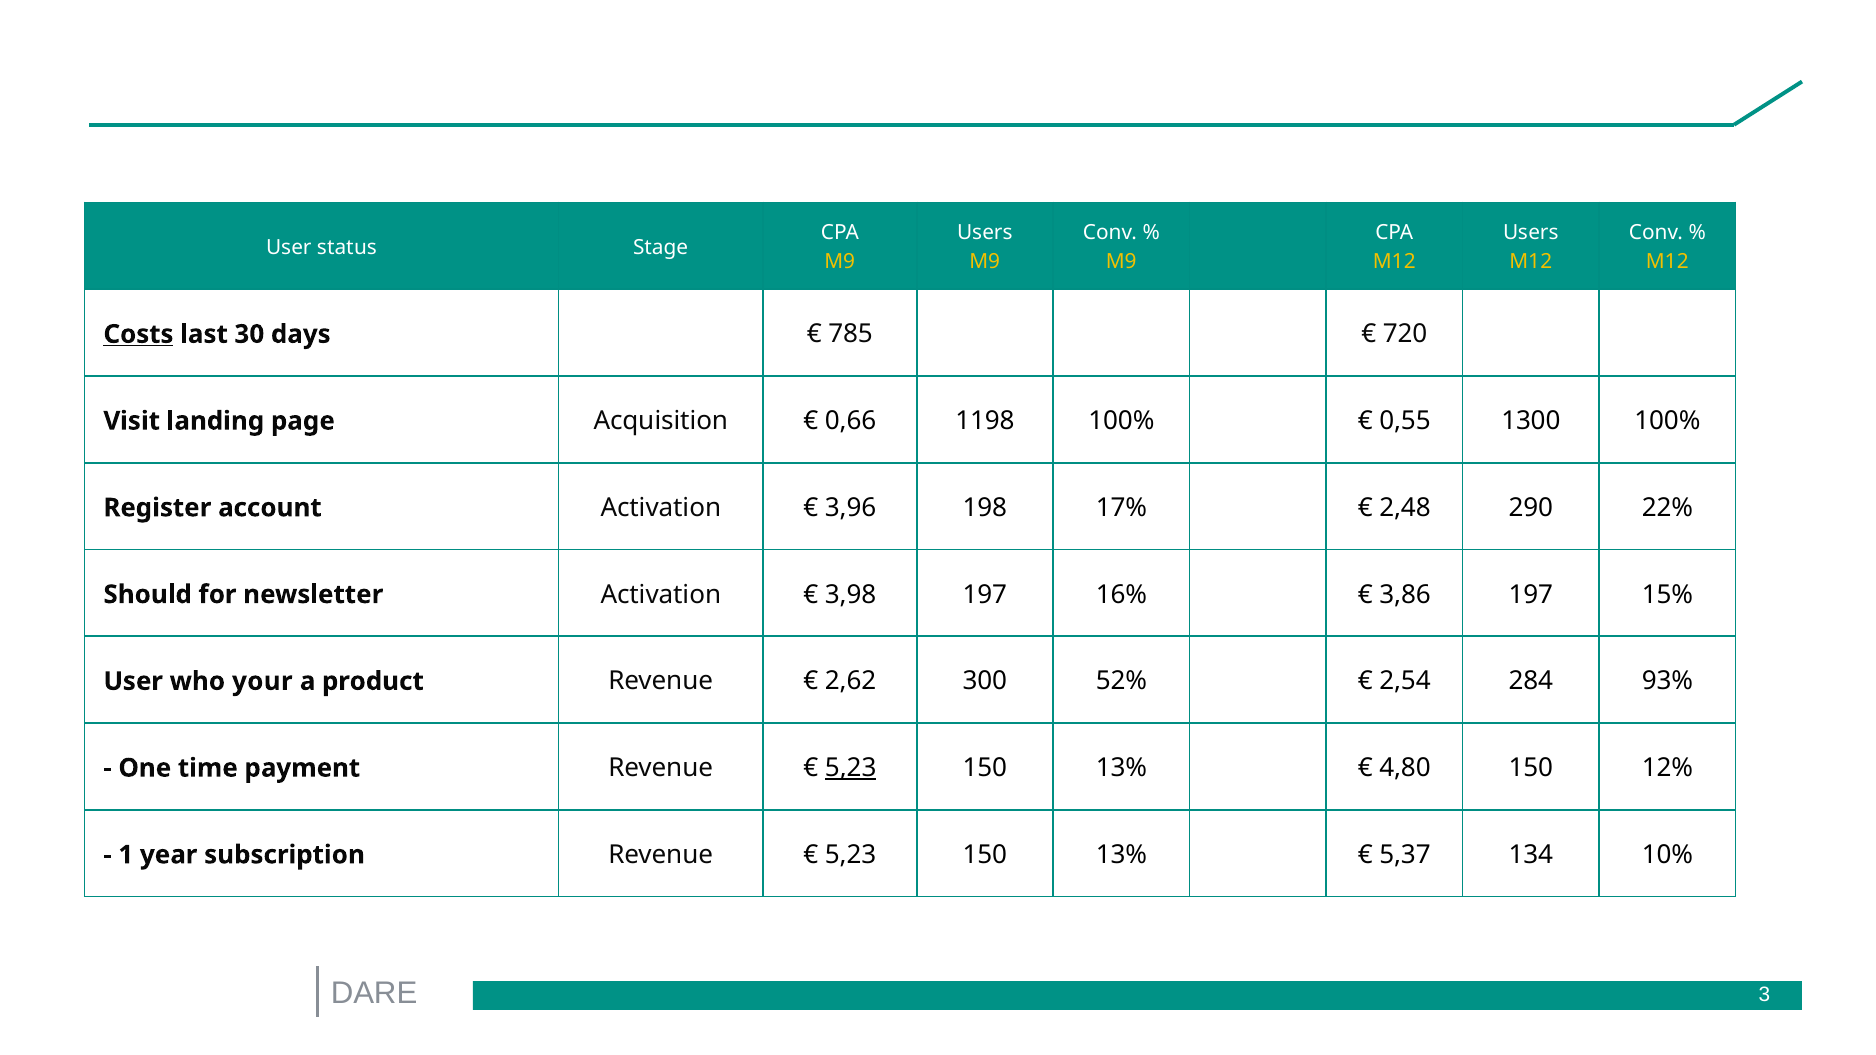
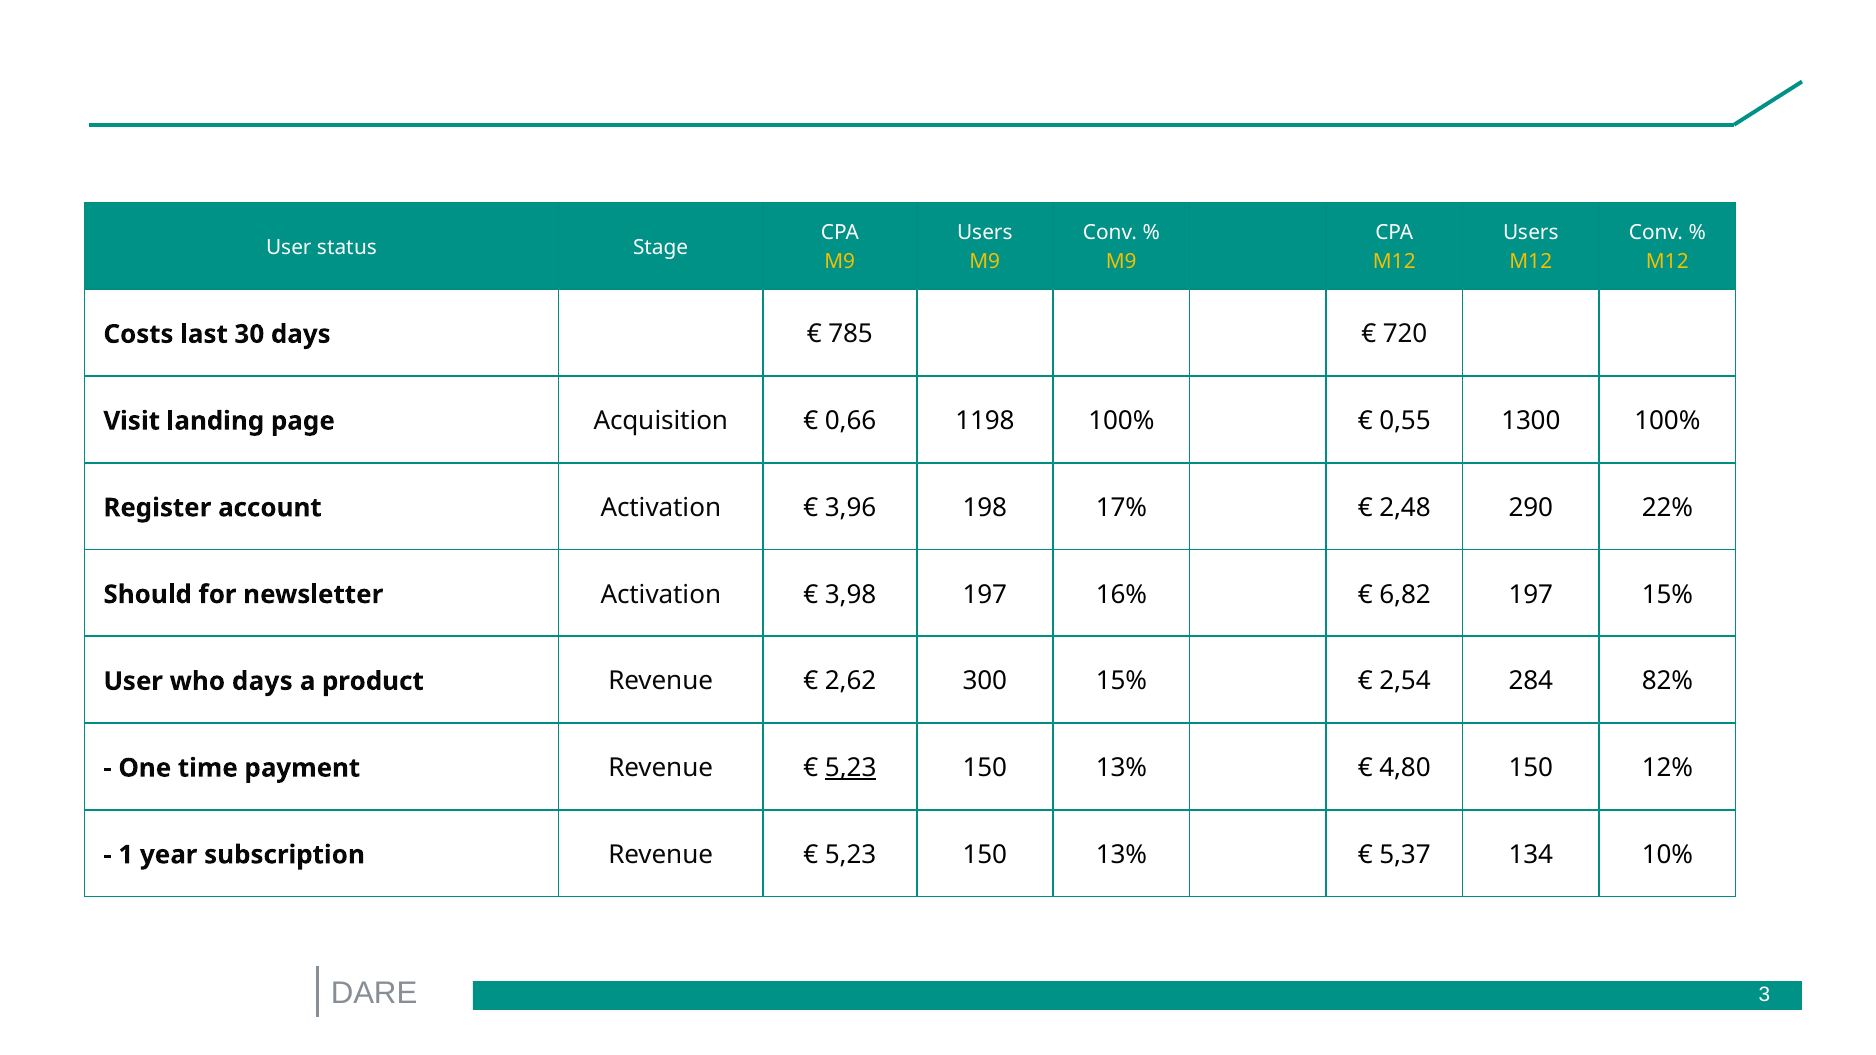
Costs underline: present -> none
3,86: 3,86 -> 6,82
who your: your -> days
300 52%: 52% -> 15%
93%: 93% -> 82%
